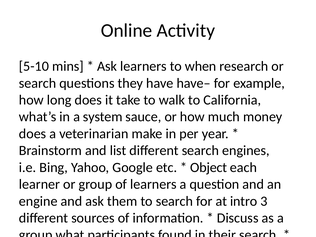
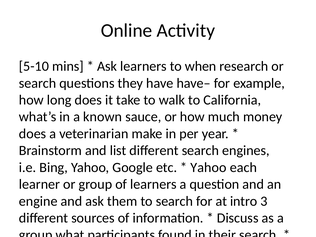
system: system -> known
Object at (209, 167): Object -> Yahoo
